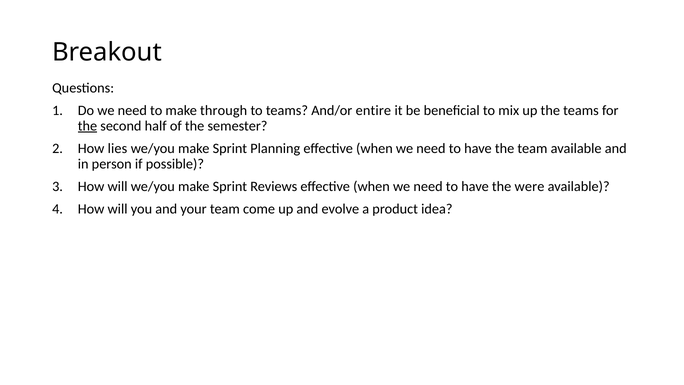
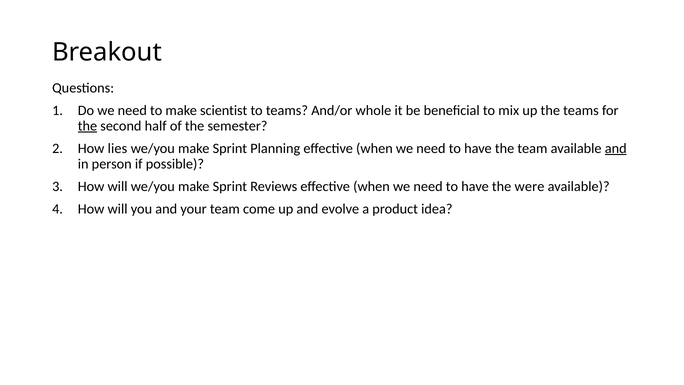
through: through -> scientist
entire: entire -> whole
and at (616, 148) underline: none -> present
